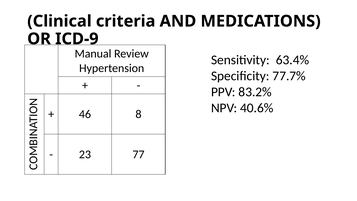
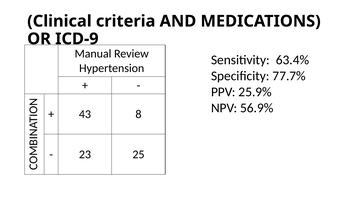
83.2%: 83.2% -> 25.9%
40.6%: 40.6% -> 56.9%
46: 46 -> 43
77: 77 -> 25
